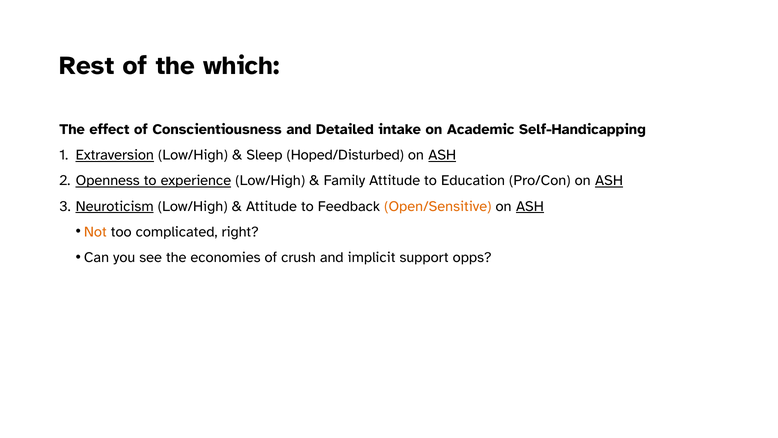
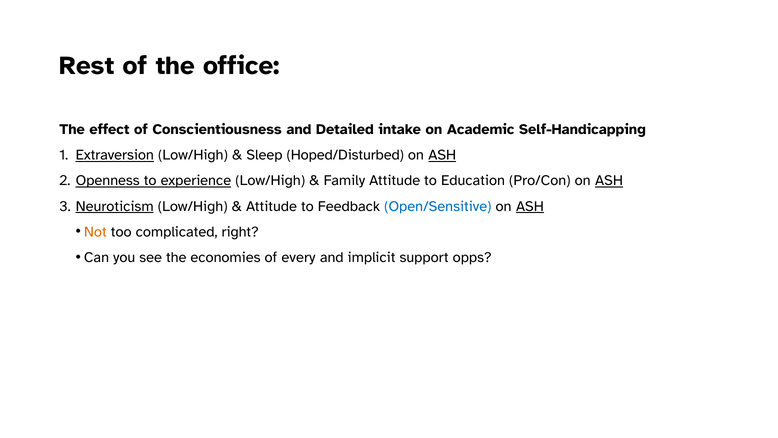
which: which -> office
Open/Sensitive colour: orange -> blue
crush: crush -> every
